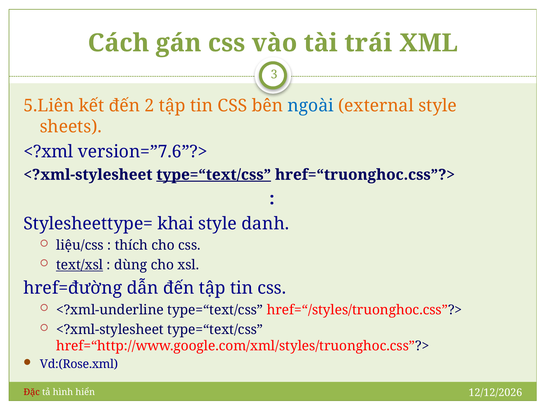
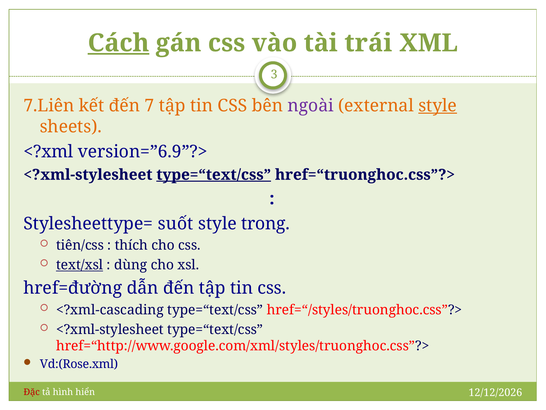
Cách underline: none -> present
5.Liên: 5.Liên -> 7.Liên
2: 2 -> 7
ngoài colour: blue -> purple
style at (438, 106) underline: none -> present
version=”7.6”?>: version=”7.6”?> -> version=”6.9”?>
khai: khai -> suốt
danh: danh -> trong
liệu/css: liệu/css -> tiên/css
<?xml-underline: <?xml-underline -> <?xml-cascading
